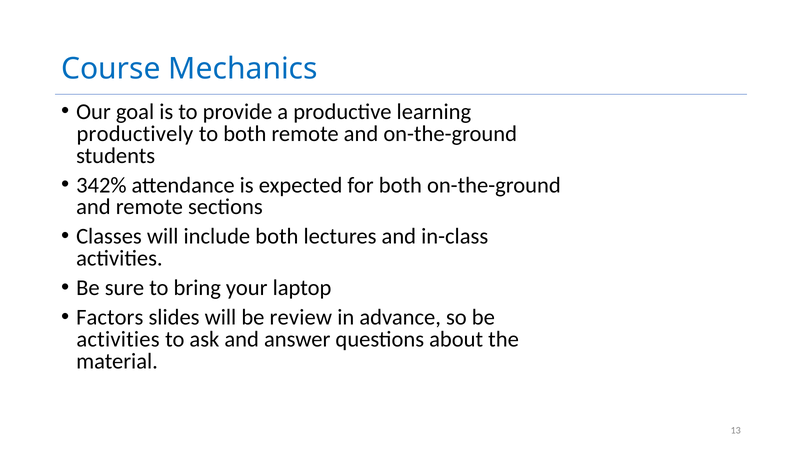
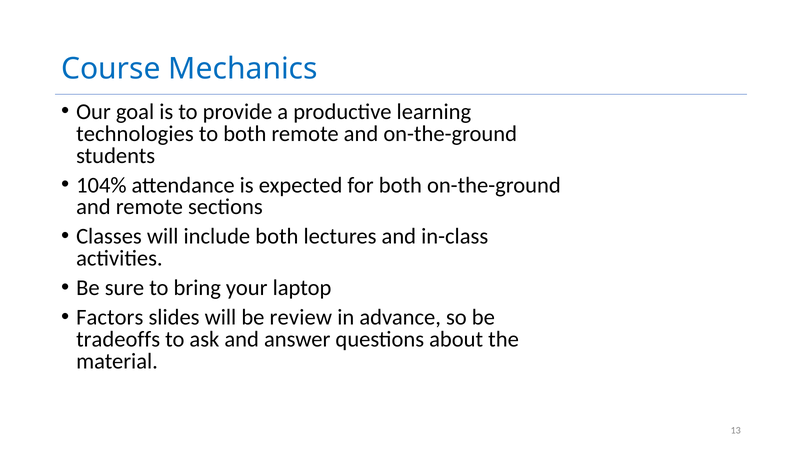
productively: productively -> technologies
342%: 342% -> 104%
activities at (118, 339): activities -> tradeoffs
